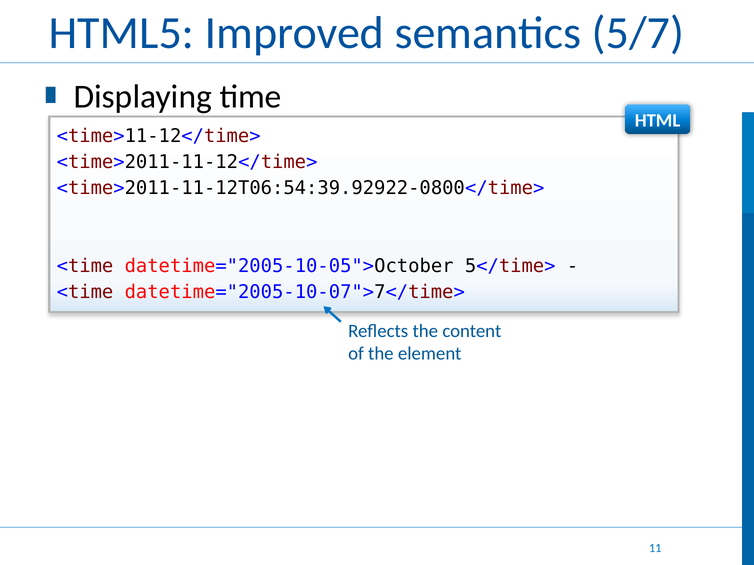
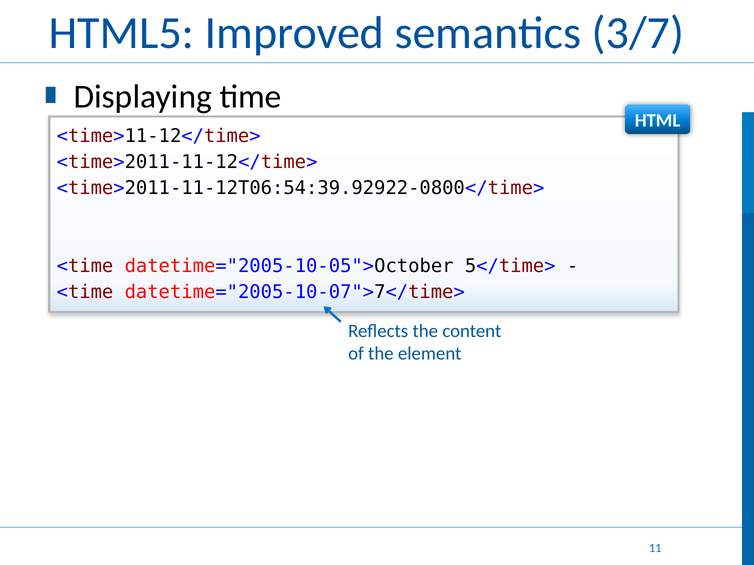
5/7: 5/7 -> 3/7
